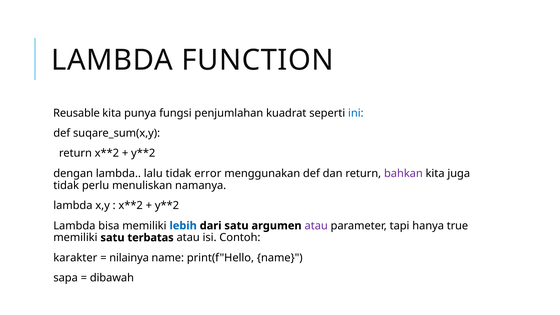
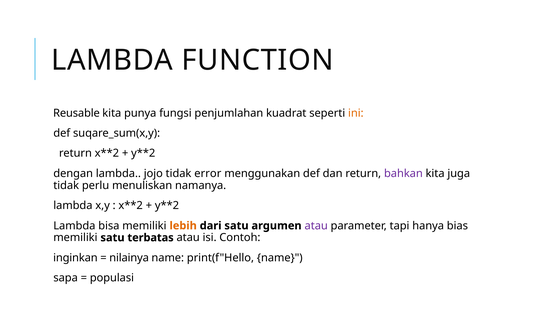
ini colour: blue -> orange
lalu: lalu -> jojo
lebih colour: blue -> orange
true: true -> bias
karakter: karakter -> inginkan
dibawah: dibawah -> populasi
